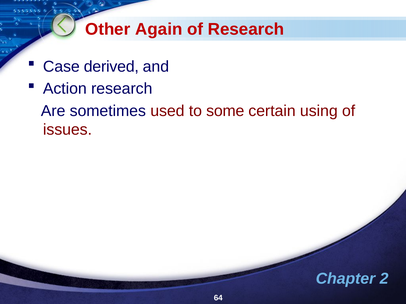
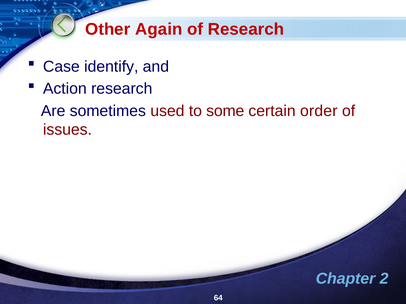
derived: derived -> identify
using: using -> order
